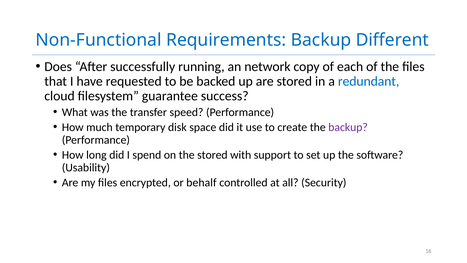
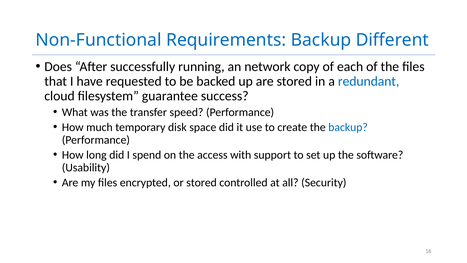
backup at (348, 127) colour: purple -> blue
the stored: stored -> access
or behalf: behalf -> stored
